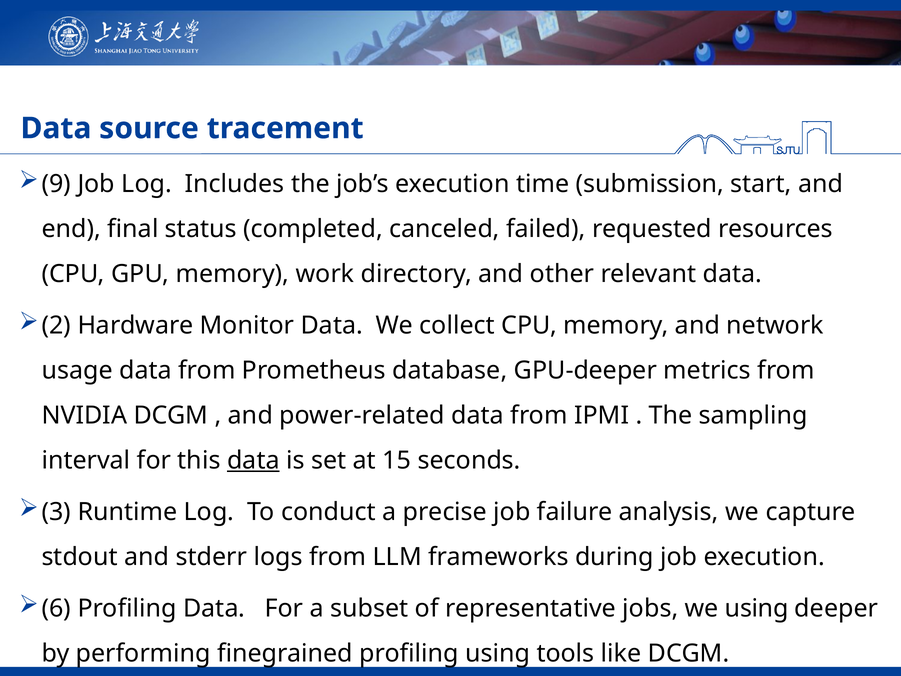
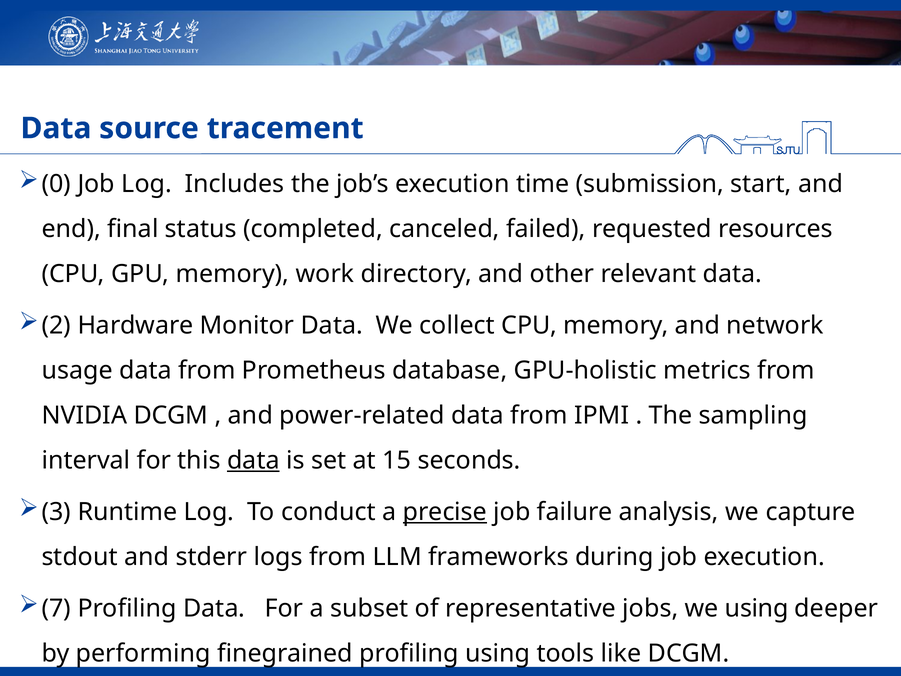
9: 9 -> 0
GPU-deeper: GPU-deeper -> GPU-holistic
precise underline: none -> present
6: 6 -> 7
